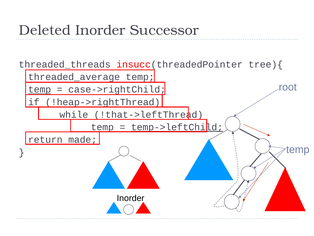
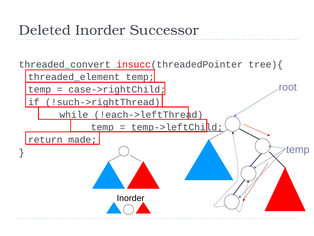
threaded_threads: threaded_threads -> threaded_convert
threaded_average: threaded_average -> threaded_element
temp at (40, 89) underline: present -> none
!heap->rightThread: !heap->rightThread -> !such->rightThread
!that->leftThread: !that->leftThread -> !each->leftThread
